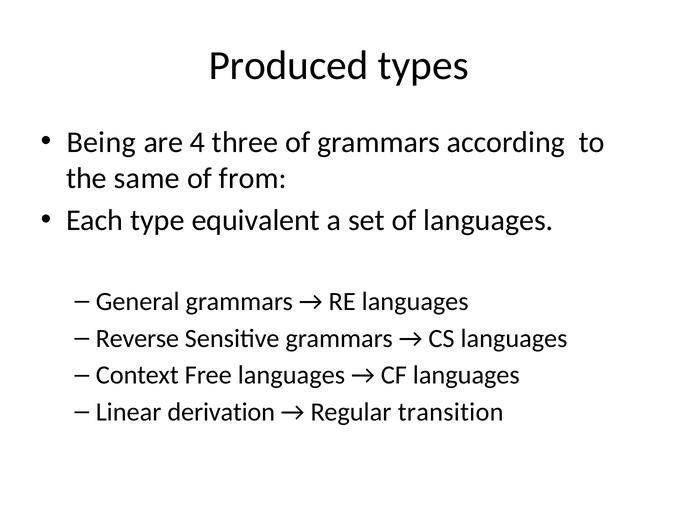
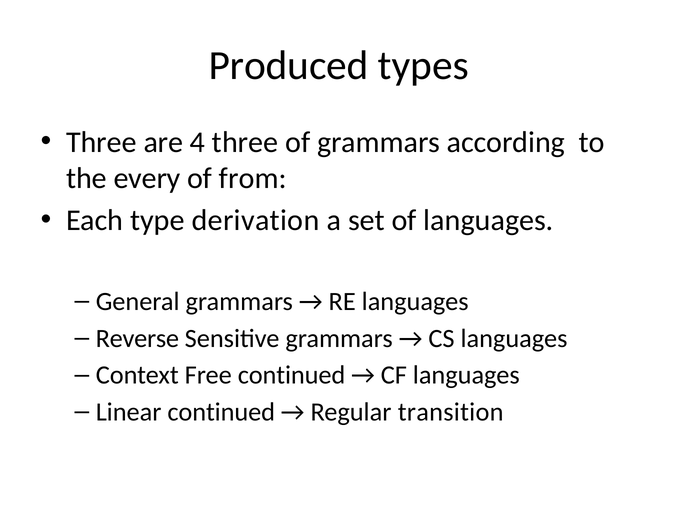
Being at (101, 142): Being -> Three
same: same -> every
equivalent: equivalent -> derivation
Free languages: languages -> continued
Linear derivation: derivation -> continued
